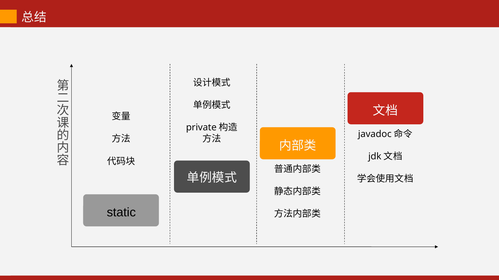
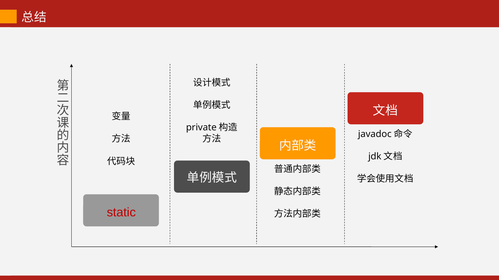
static colour: black -> red
